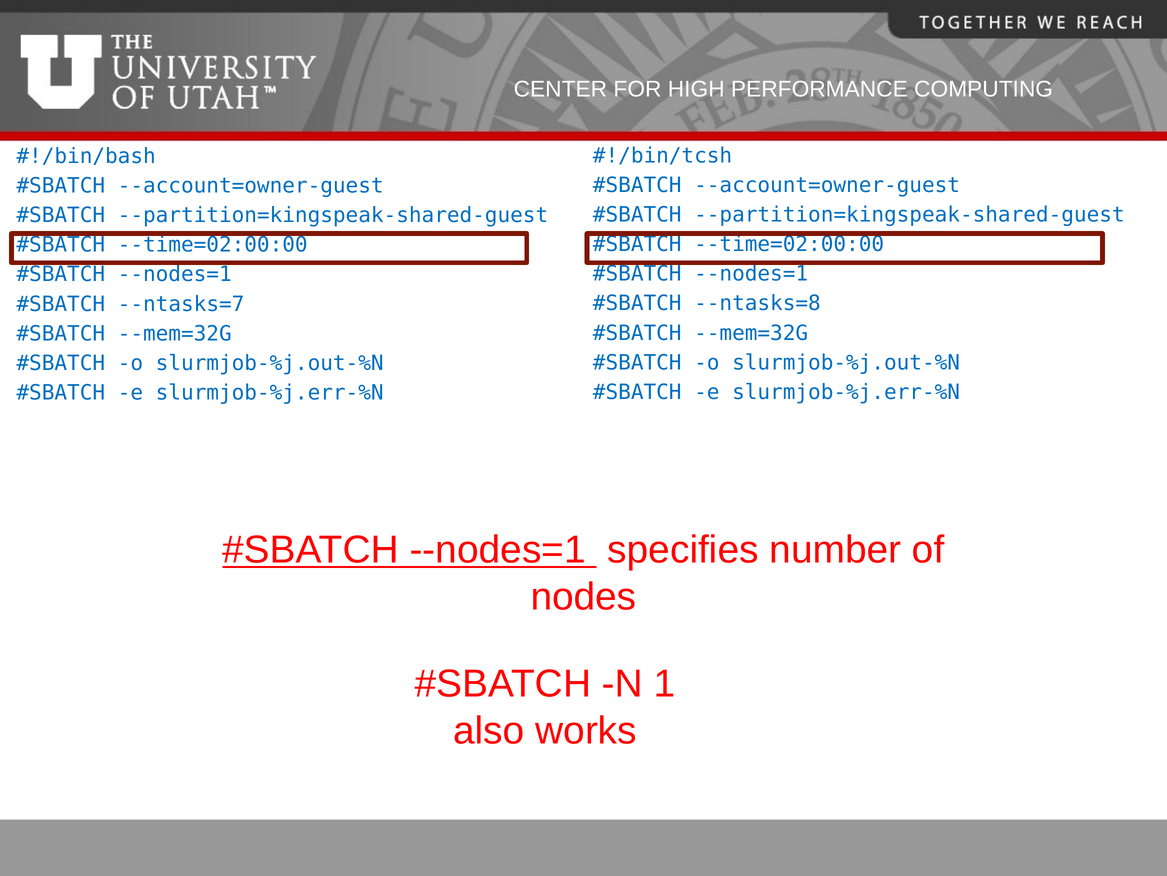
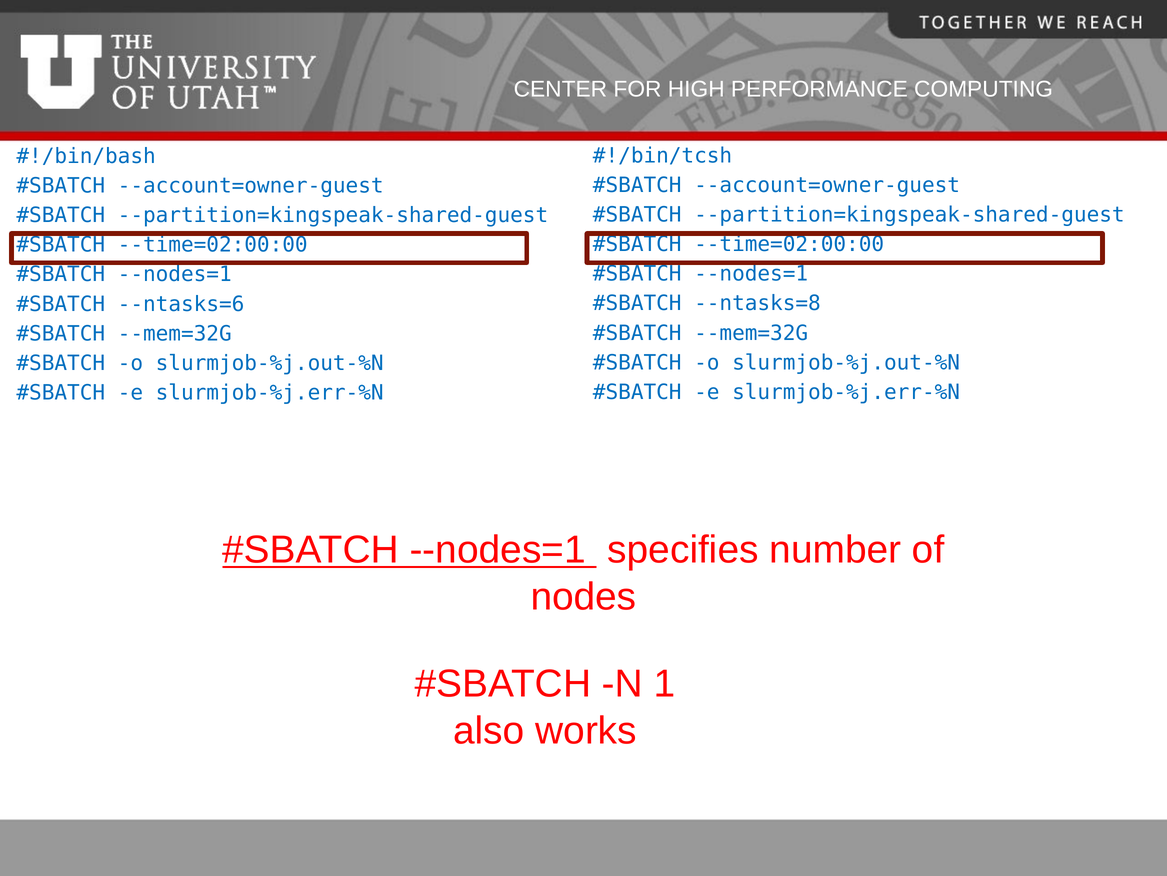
--ntasks=7: --ntasks=7 -> --ntasks=6
